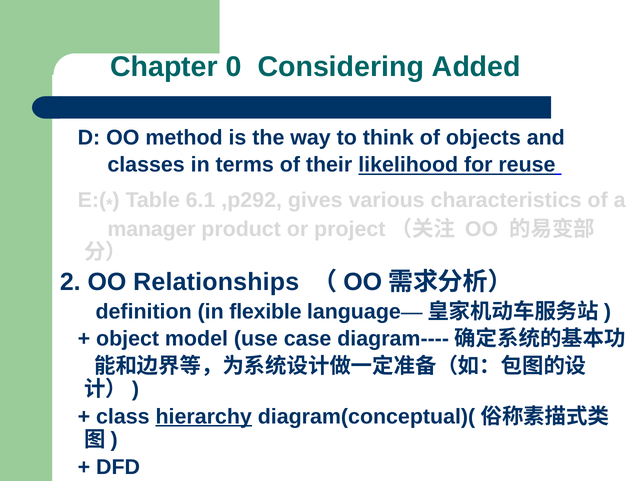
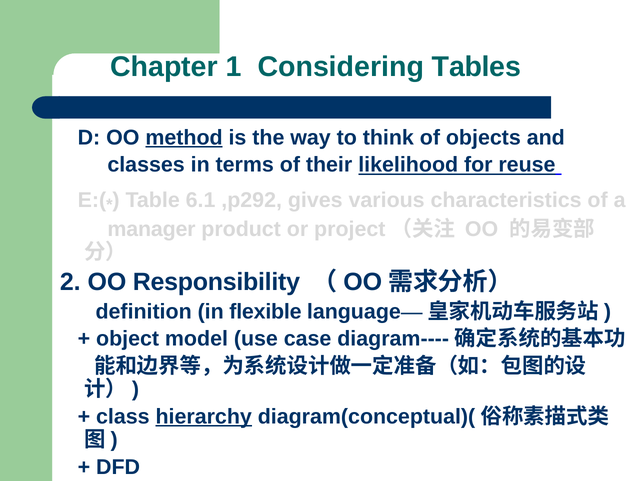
0: 0 -> 1
Added: Added -> Tables
method underline: none -> present
Relationships: Relationships -> Responsibility
